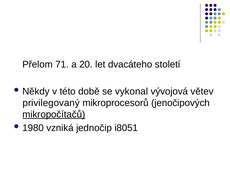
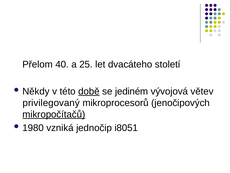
71: 71 -> 40
20: 20 -> 25
době underline: none -> present
vykonal: vykonal -> jediném
